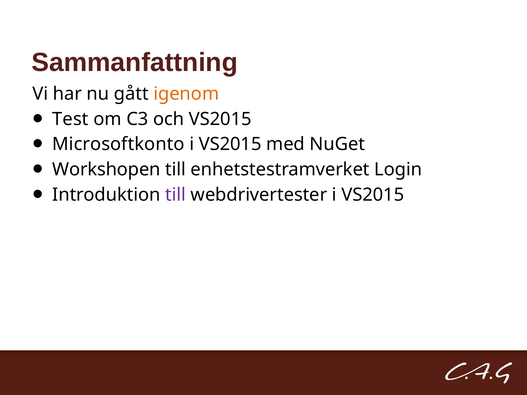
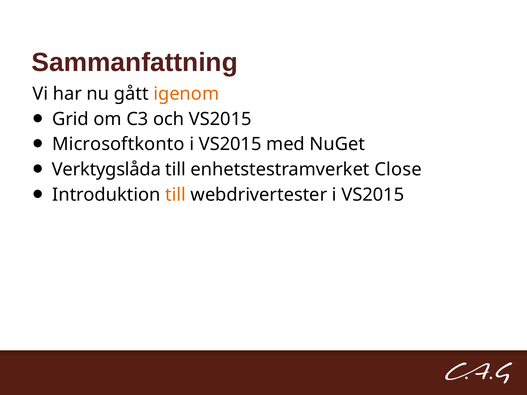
Test: Test -> Grid
Workshopen: Workshopen -> Verktygslåda
Login: Login -> Close
till at (176, 195) colour: purple -> orange
